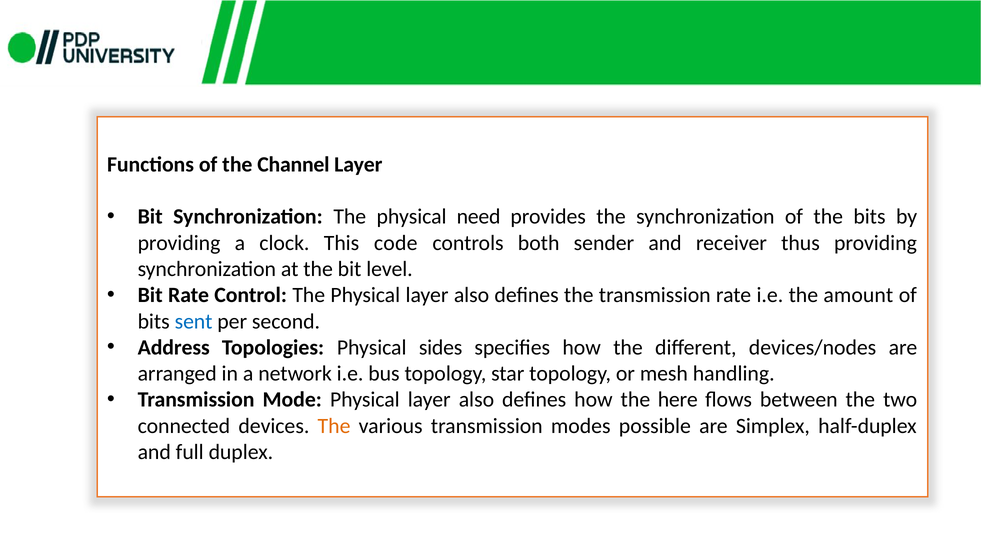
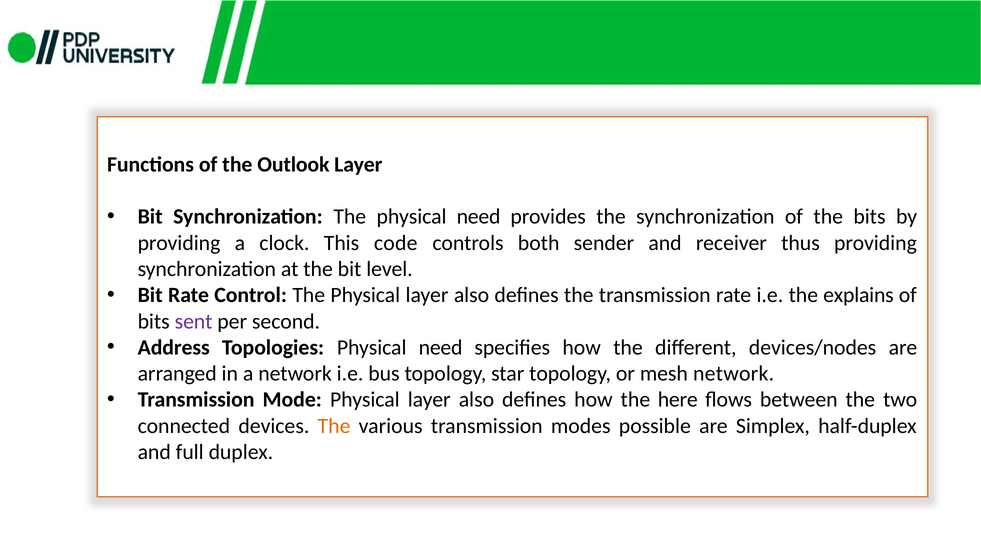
Channel: Channel -> Outlook
amount: amount -> explains
sent colour: blue -> purple
Topologies Physical sides: sides -> need
mesh handling: handling -> network
